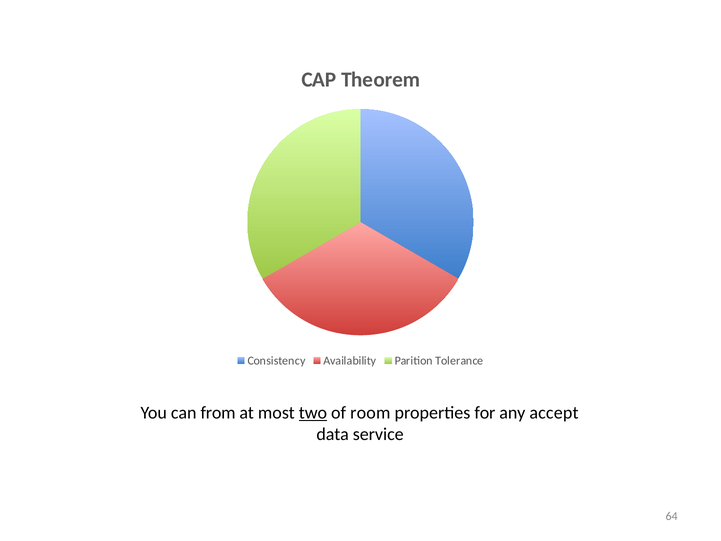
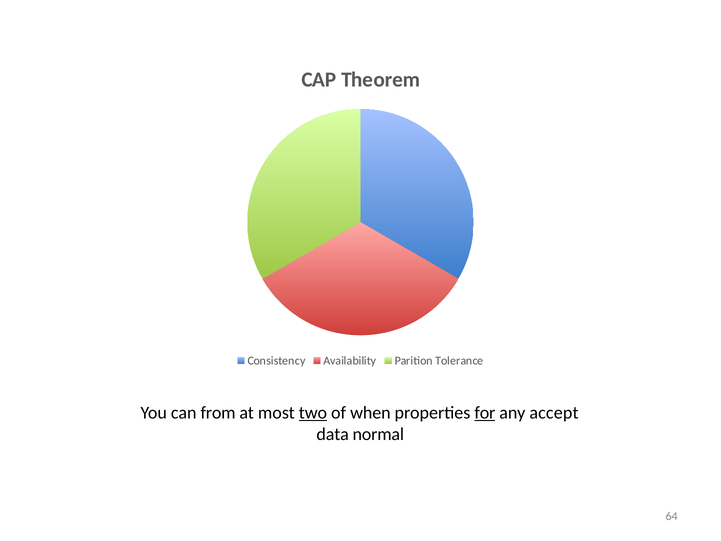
room: room -> when
for underline: none -> present
service: service -> normal
